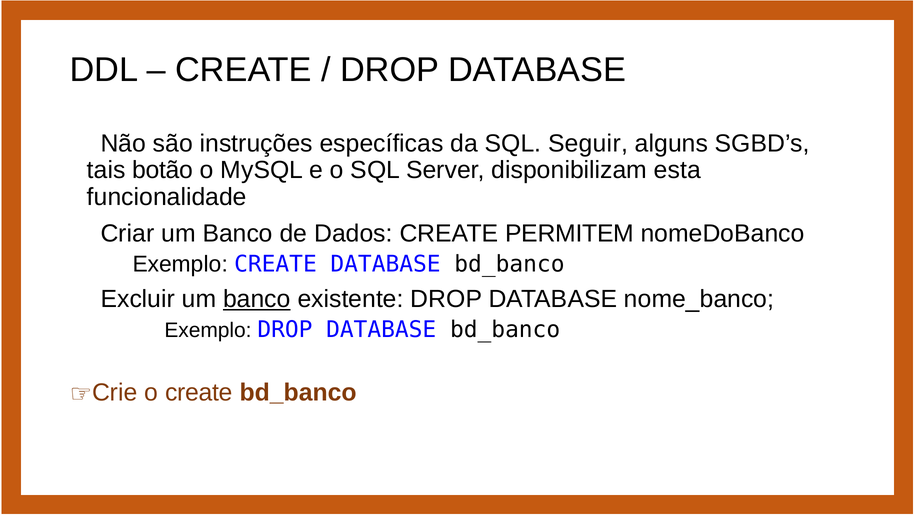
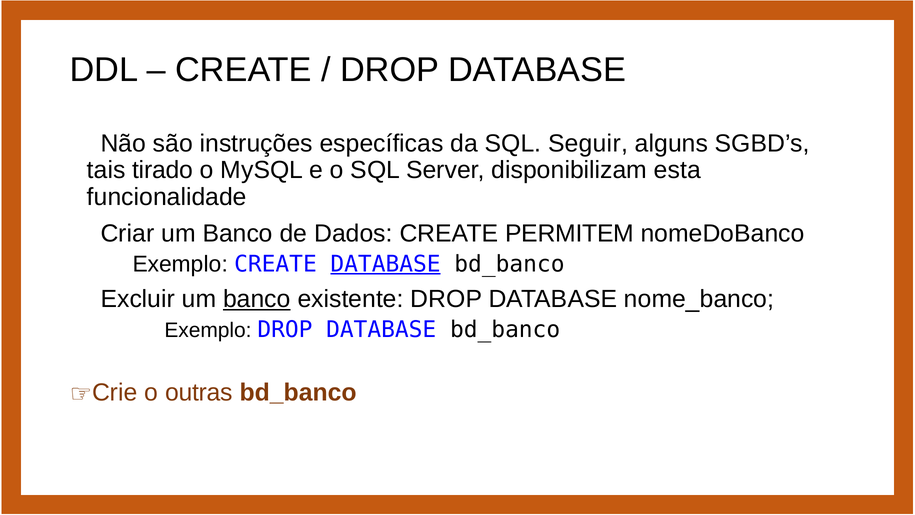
botão: botão -> tirado
DATABASE at (386, 264) underline: none -> present
o create: create -> outras
